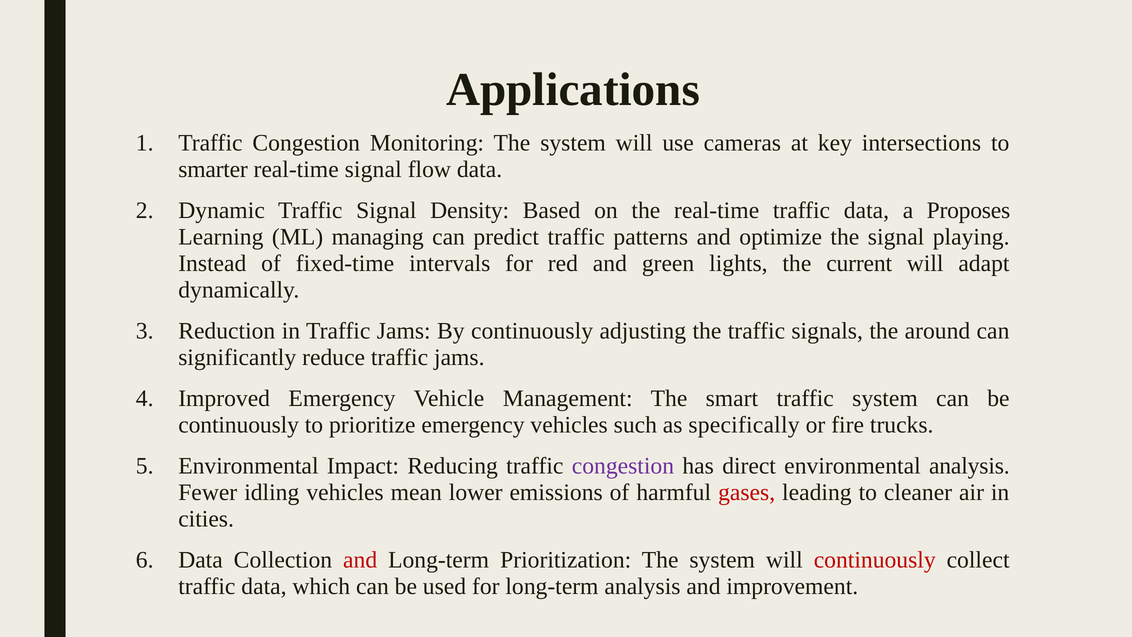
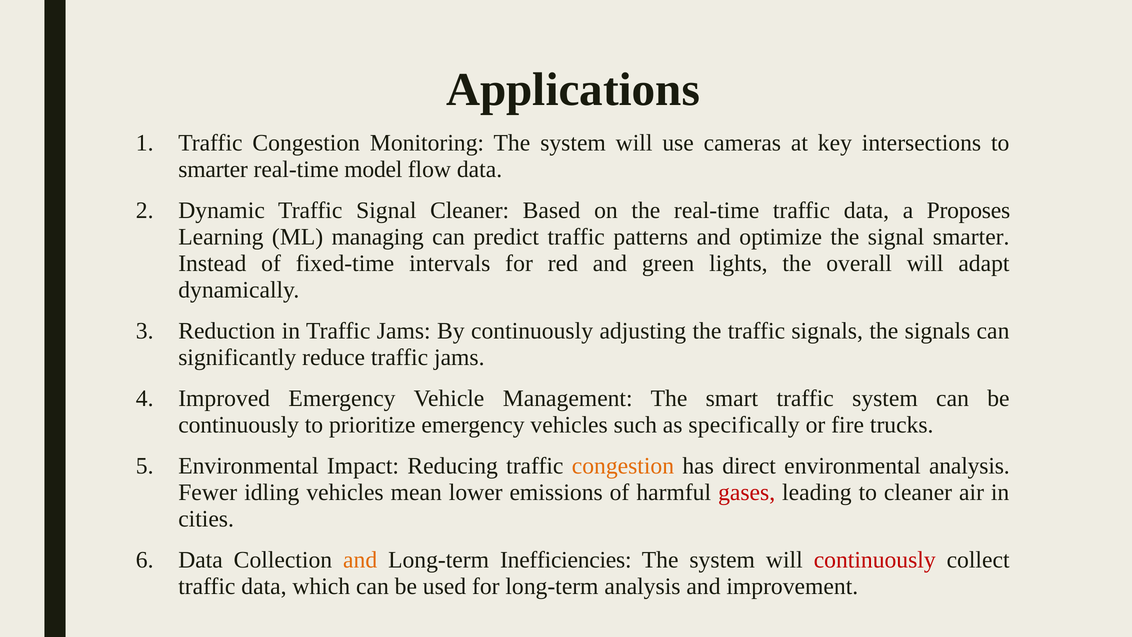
real-time signal: signal -> model
Signal Density: Density -> Cleaner
signal playing: playing -> smarter
current: current -> overall
the around: around -> signals
congestion at (623, 466) colour: purple -> orange
and at (360, 560) colour: red -> orange
Prioritization: Prioritization -> Inefficiencies
